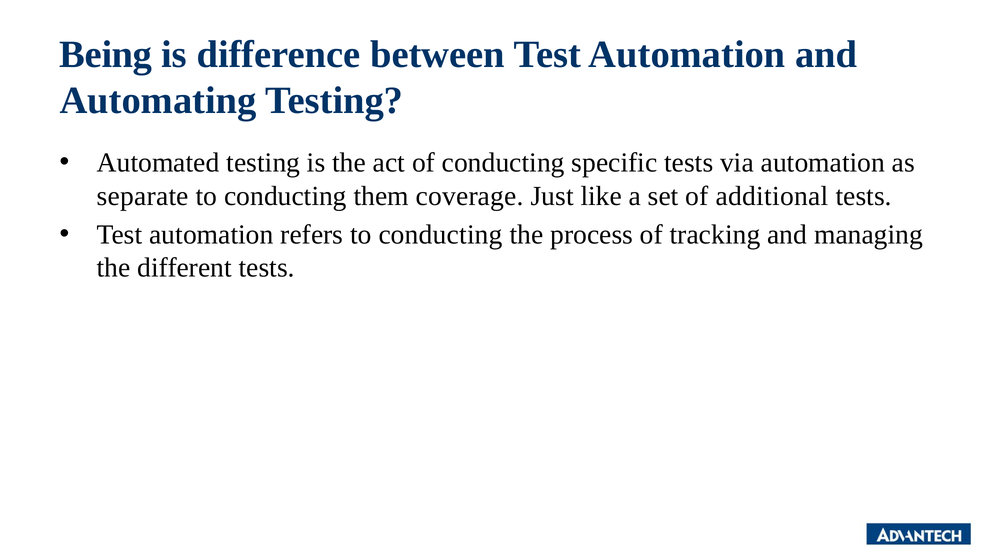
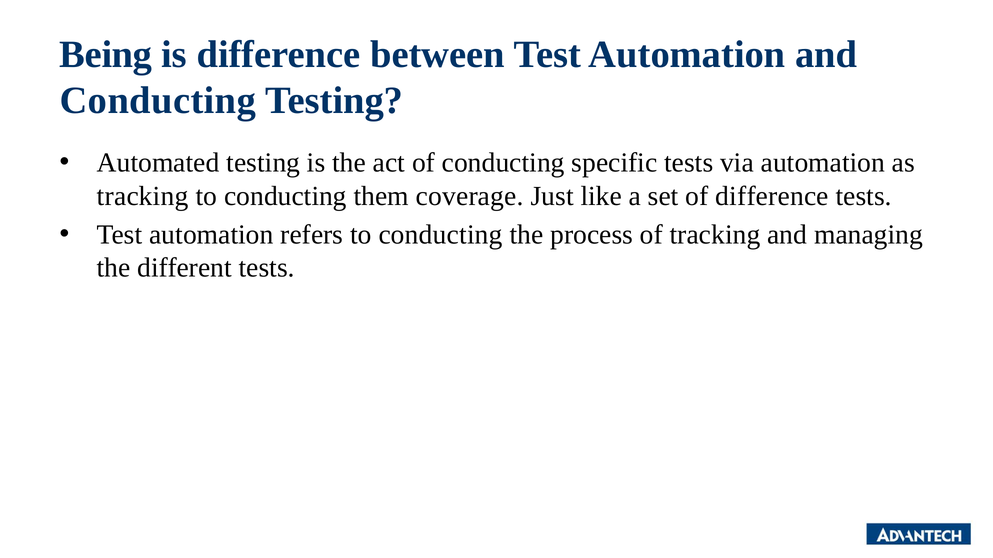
Automating at (158, 101): Automating -> Conducting
separate at (143, 196): separate -> tracking
of additional: additional -> difference
